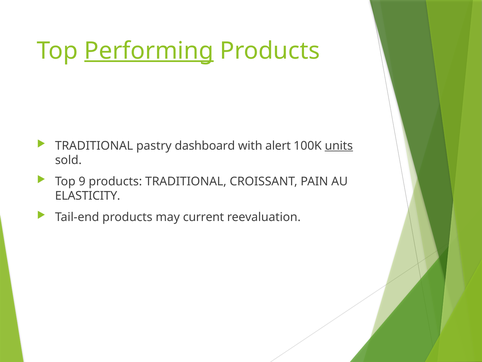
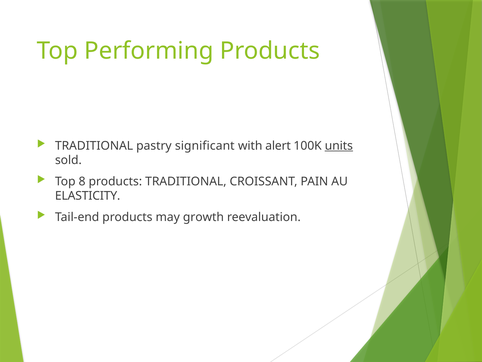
Performing underline: present -> none
dashboard: dashboard -> significant
9: 9 -> 8
current: current -> growth
